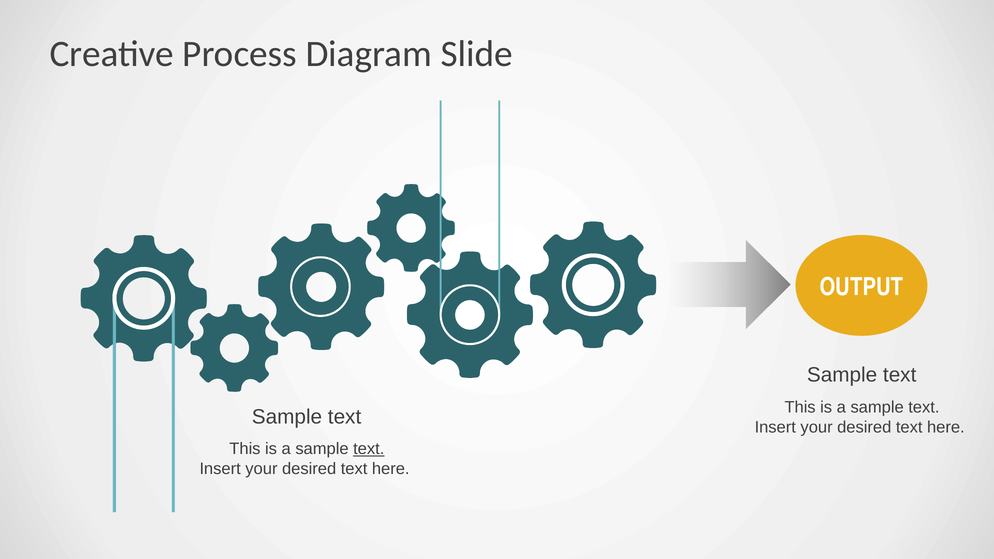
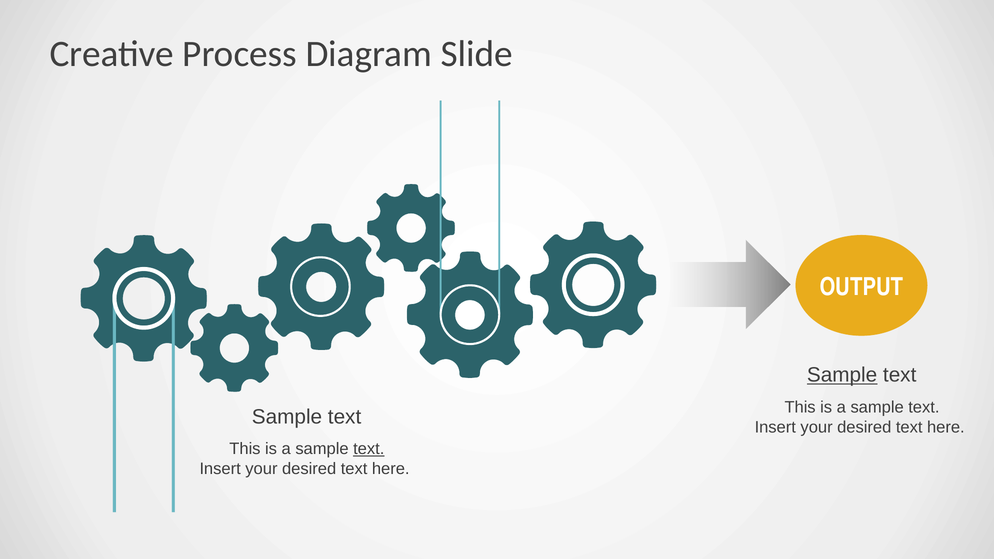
Sample at (842, 375) underline: none -> present
